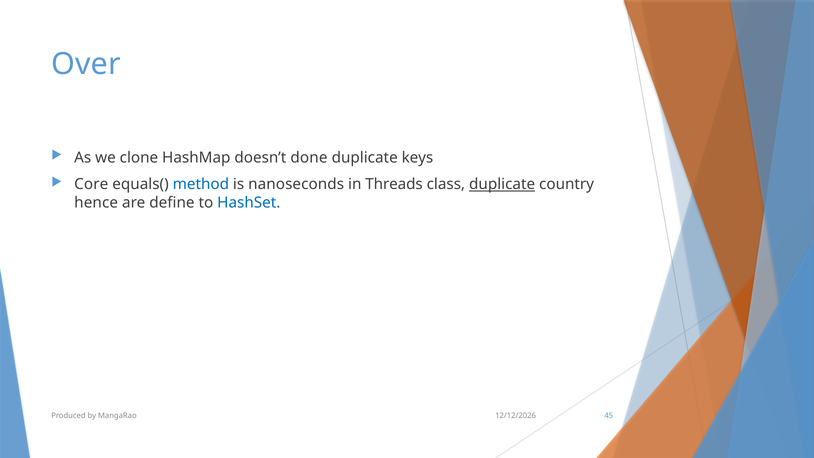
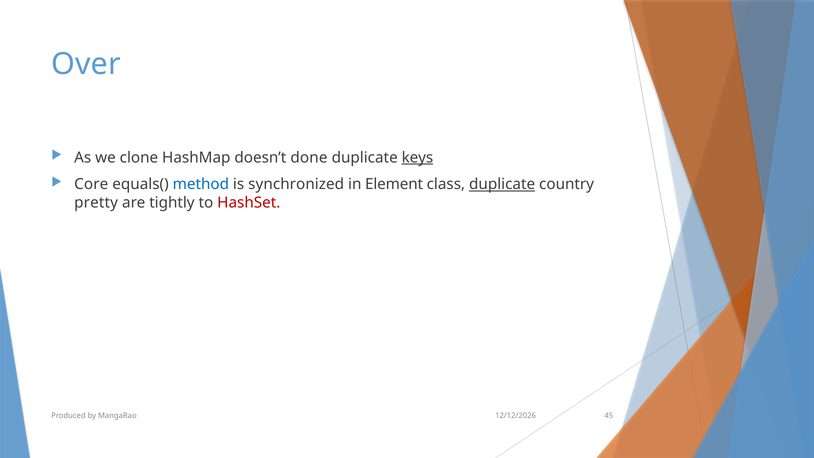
keys underline: none -> present
nanoseconds: nanoseconds -> synchronized
Threads: Threads -> Element
hence: hence -> pretty
define: define -> tightly
HashSet colour: blue -> red
